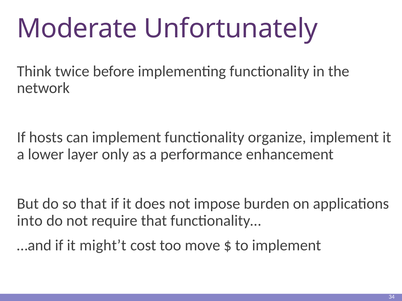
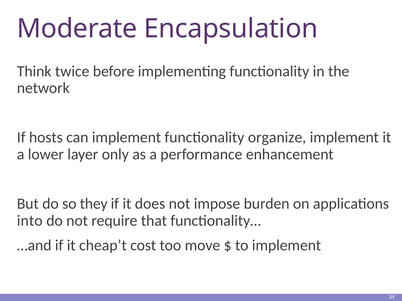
Unfortunately: Unfortunately -> Encapsulation
so that: that -> they
might’t: might’t -> cheap’t
